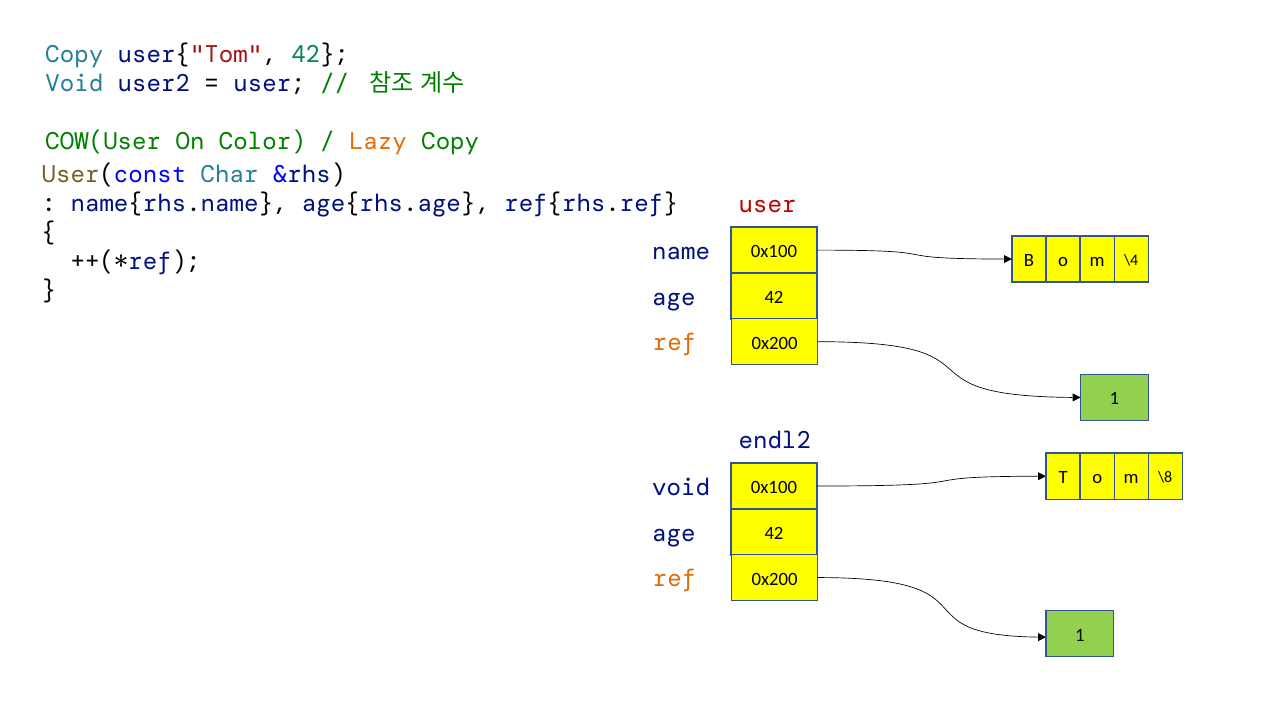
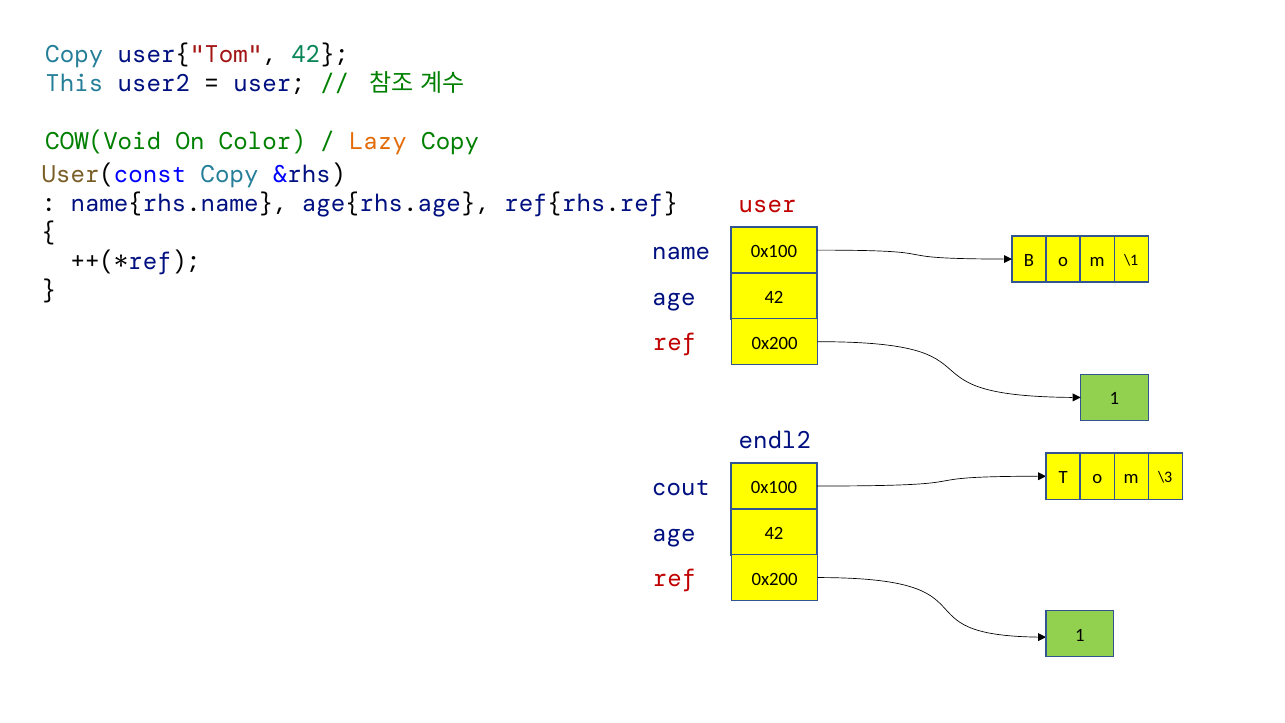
Void at (74, 84): Void -> This
COW(User: COW(User -> COW(Void
User(const Char: Char -> Copy
\4: \4 -> \1
ref at (675, 343) colour: orange -> red
\8: \8 -> \3
void at (681, 487): void -> cout
ref at (675, 579) colour: orange -> red
